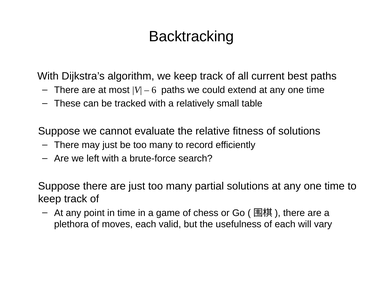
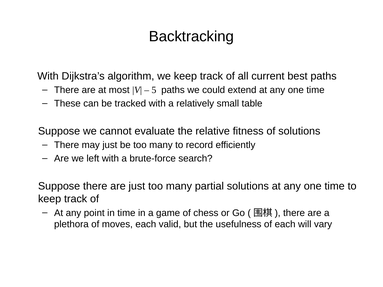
6: 6 -> 5
